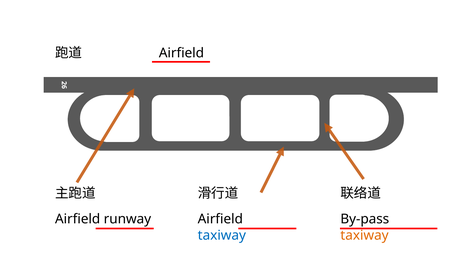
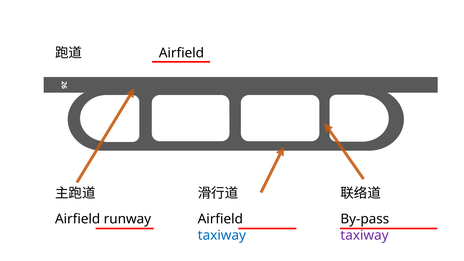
taxiway at (365, 235) colour: orange -> purple
